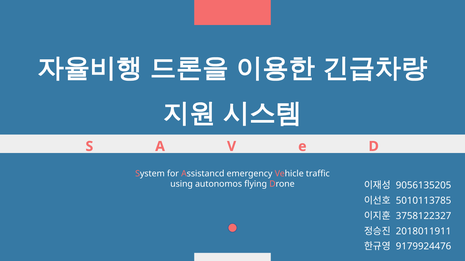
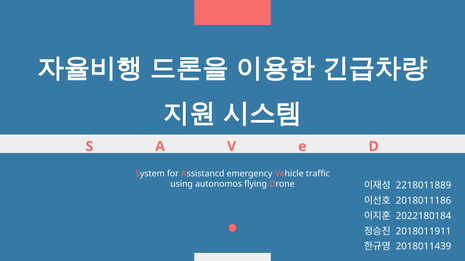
9056135205: 9056135205 -> 2218011889
5010113785: 5010113785 -> 2018011186
3758122327: 3758122327 -> 2022180184
9179924476: 9179924476 -> 2018011439
